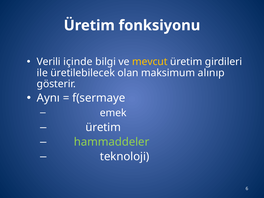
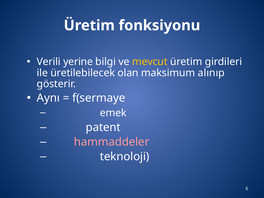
içinde: içinde -> yerine
üretim at (103, 127): üretim -> patent
hammaddeler colour: light green -> pink
